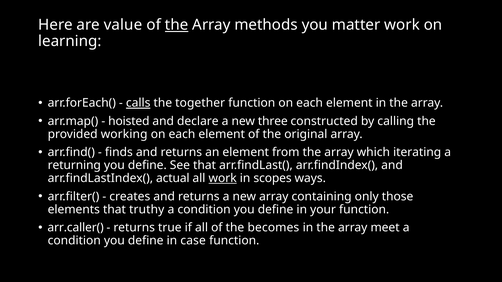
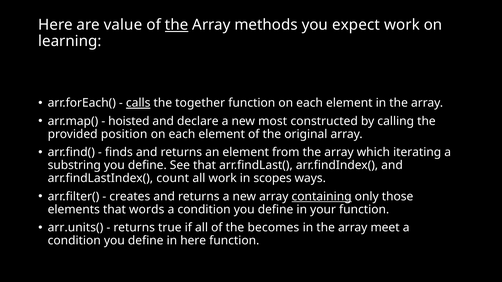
matter: matter -> expect
three: three -> most
working: working -> position
returning: returning -> substring
actual: actual -> count
work at (223, 179) underline: present -> none
containing underline: none -> present
truthy: truthy -> words
arr.caller(: arr.caller( -> arr.units(
in case: case -> here
